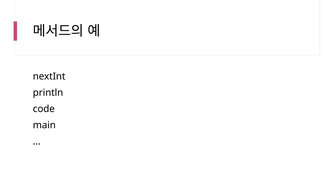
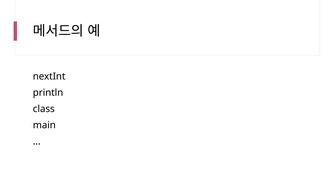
code: code -> class
